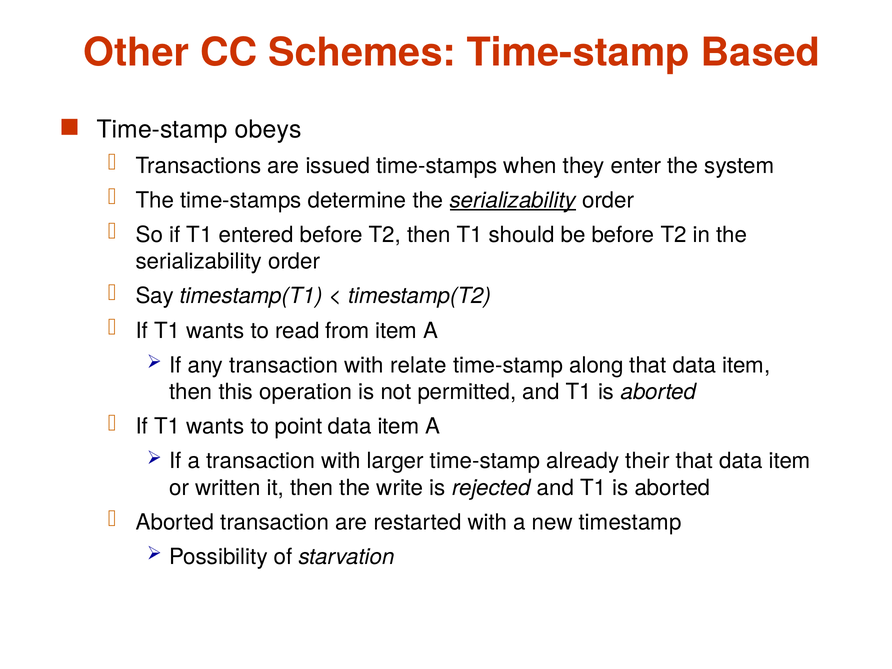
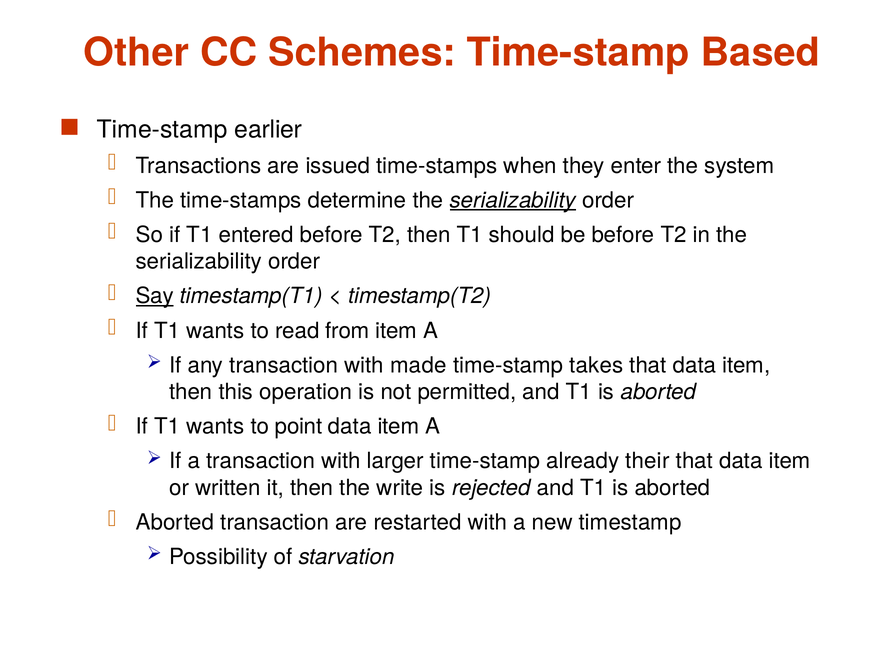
obeys: obeys -> earlier
Say underline: none -> present
relate: relate -> made
along: along -> takes
